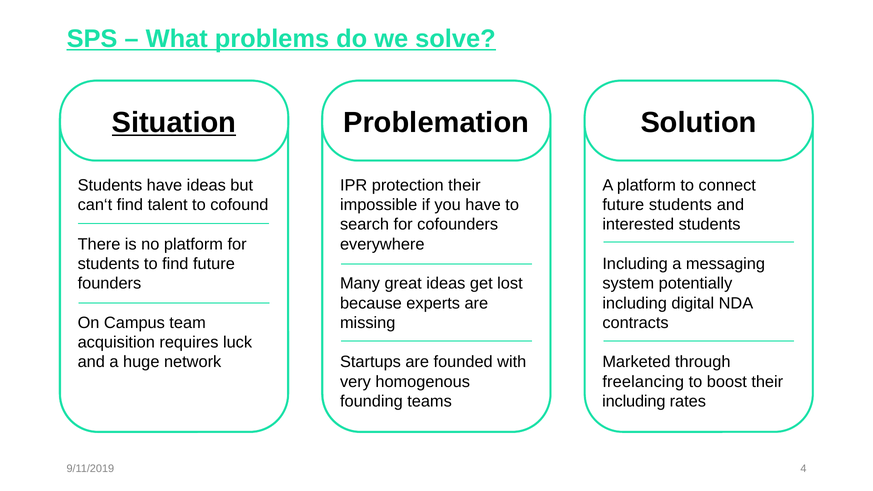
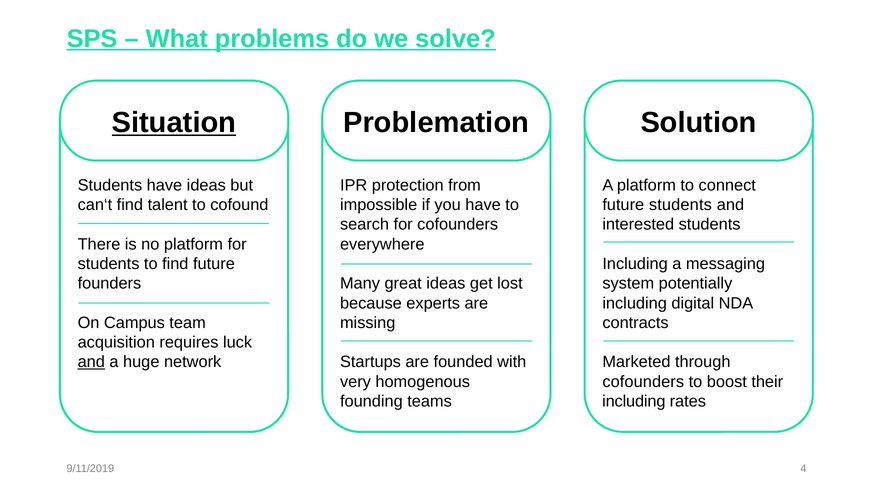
their at (464, 185): their -> from
and at (91, 362) underline: none -> present
freelancing at (643, 382): freelancing -> cofounders
